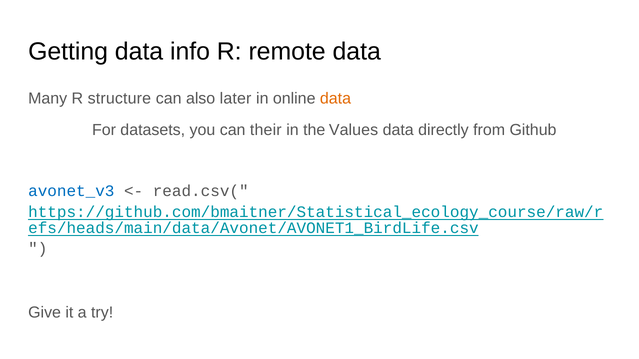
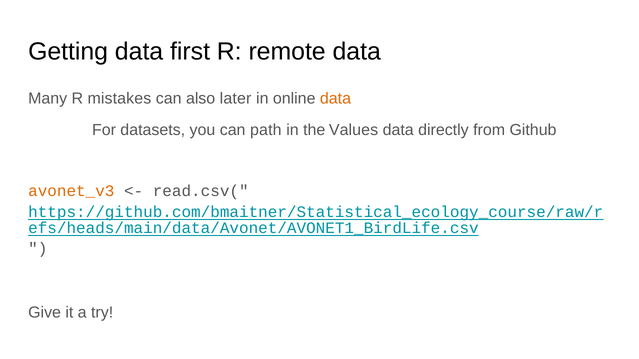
info: info -> first
structure: structure -> mistakes
their: their -> path
avonet_v3 colour: blue -> orange
